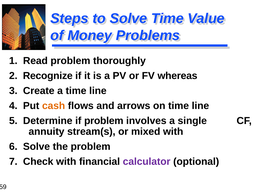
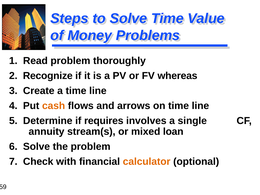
if problem: problem -> requires
mixed with: with -> loan
calculator colour: purple -> orange
